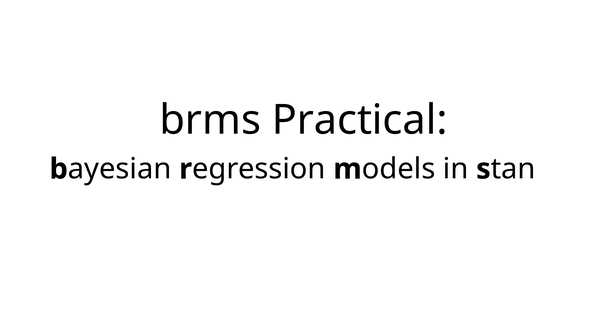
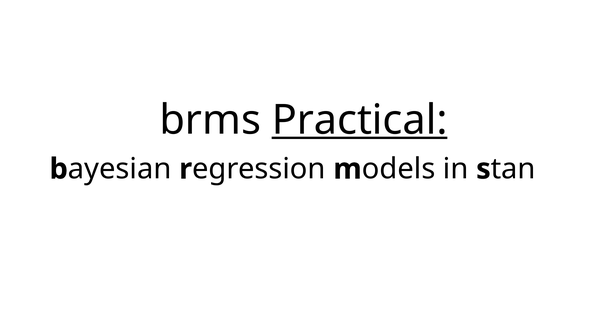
Practical underline: none -> present
